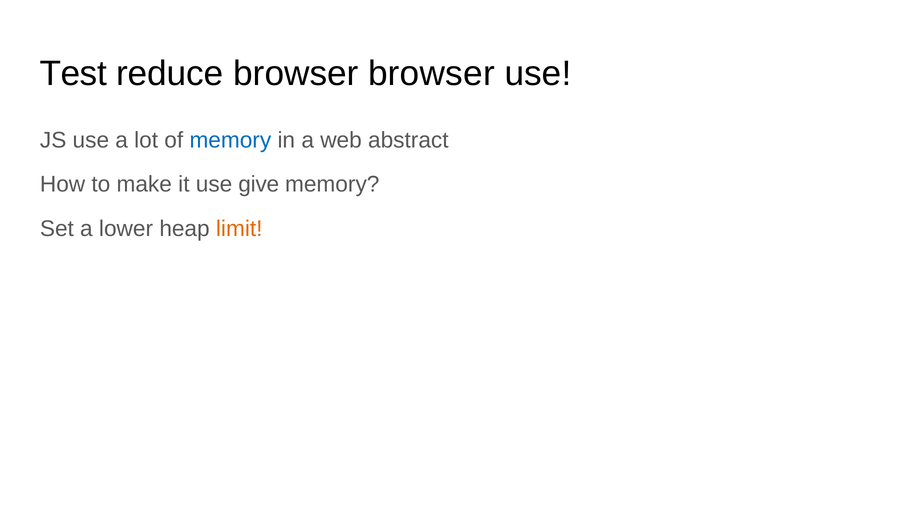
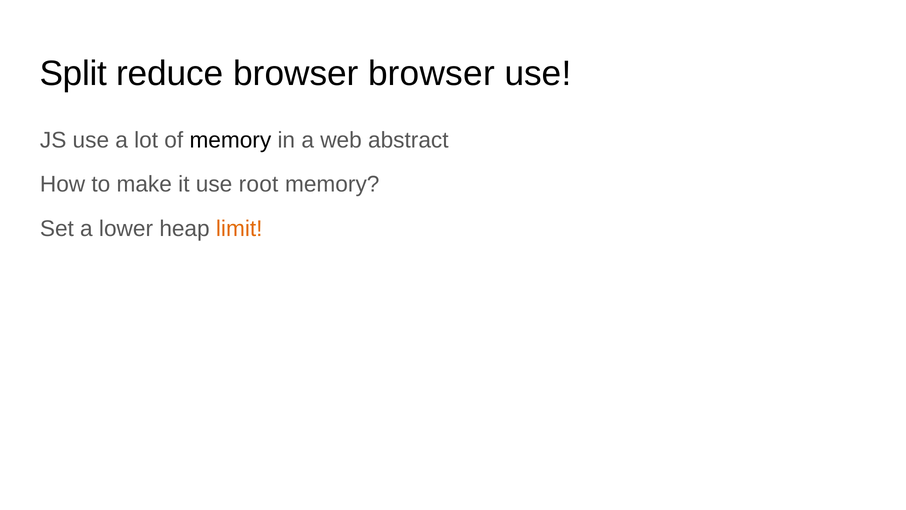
Test: Test -> Split
memory at (230, 140) colour: blue -> black
give: give -> root
